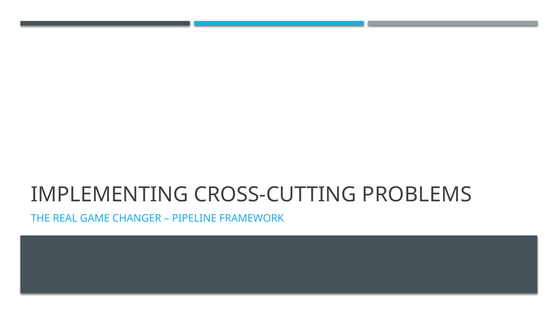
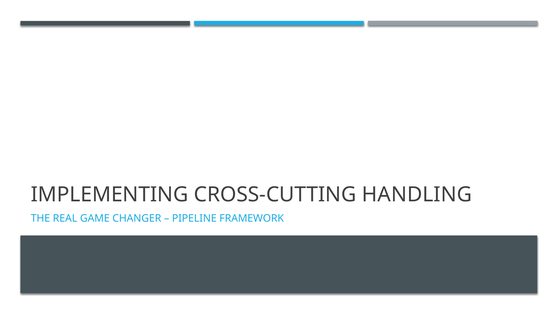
PROBLEMS: PROBLEMS -> HANDLING
